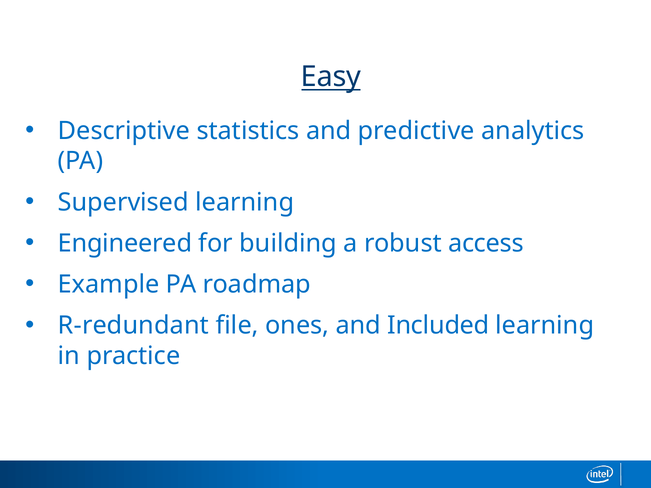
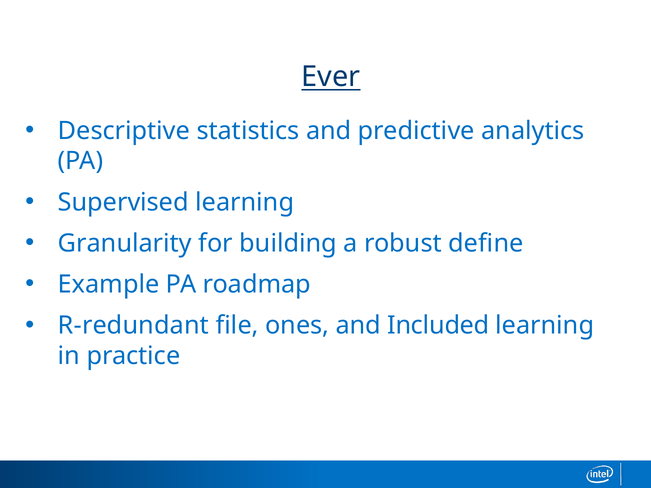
Easy: Easy -> Ever
Engineered: Engineered -> Granularity
access: access -> define
